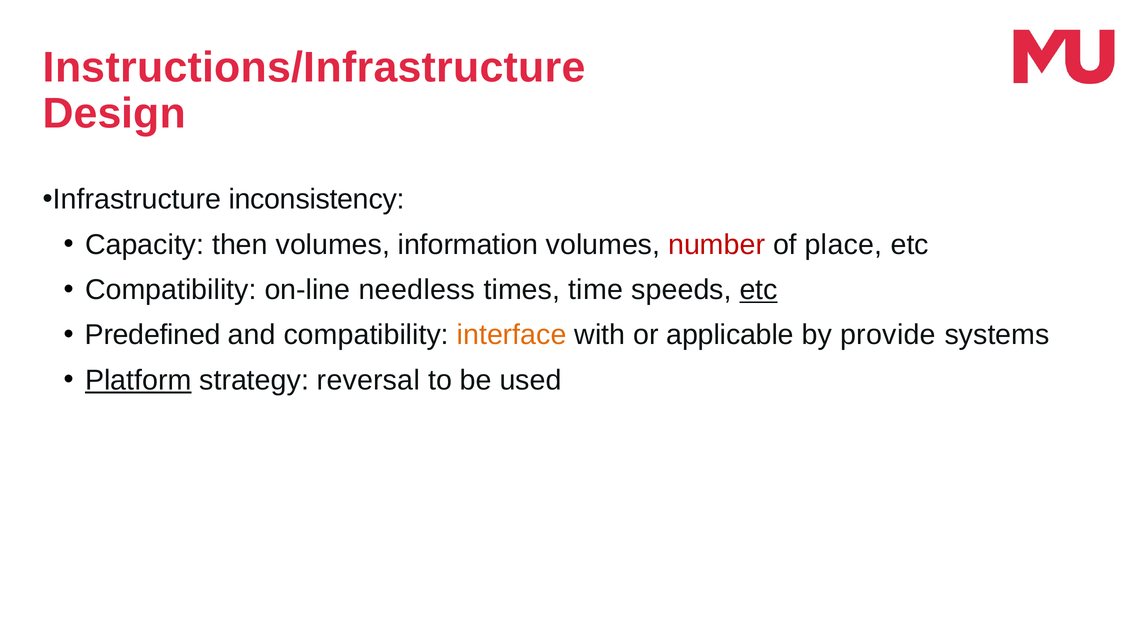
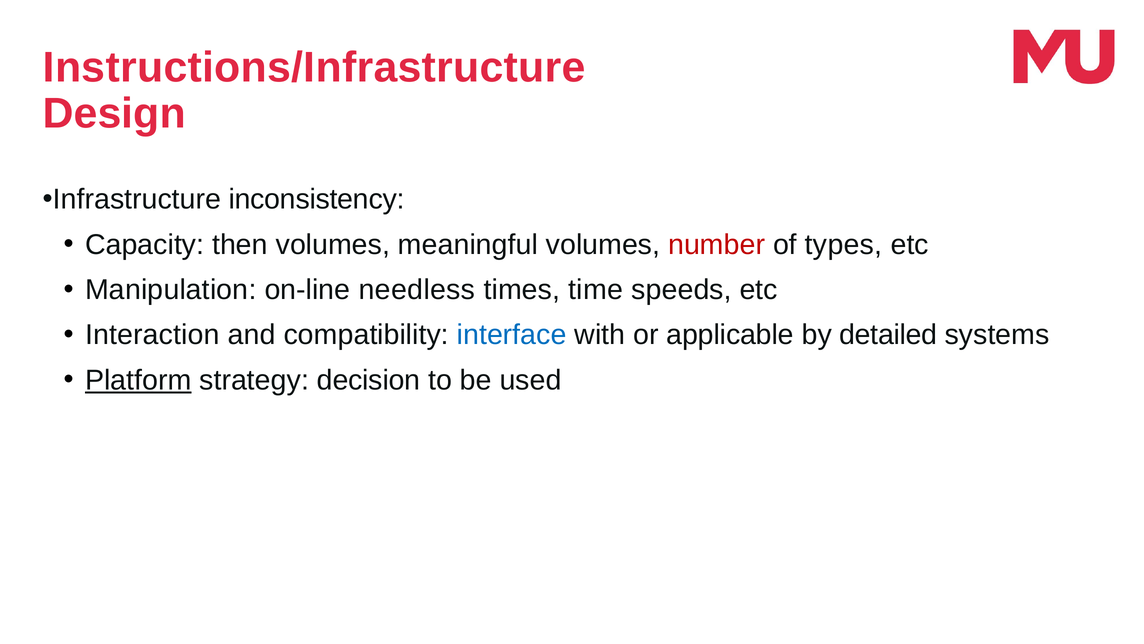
information: information -> meaningful
place: place -> types
Compatibility at (171, 290): Compatibility -> Manipulation
etc at (759, 290) underline: present -> none
Predefined: Predefined -> Interaction
interface colour: orange -> blue
provide: provide -> detailed
reversal: reversal -> decision
